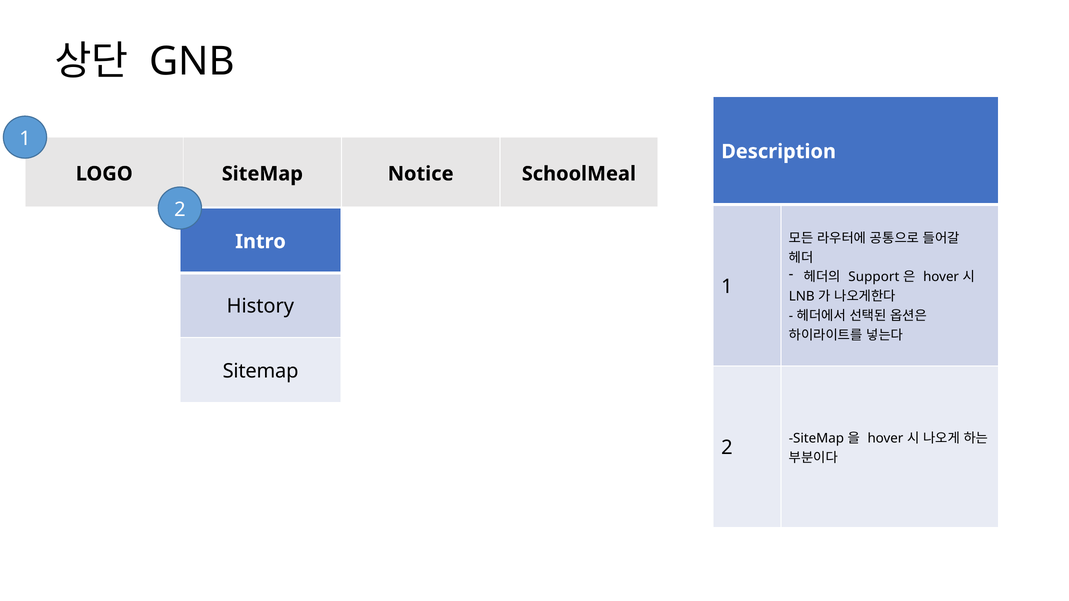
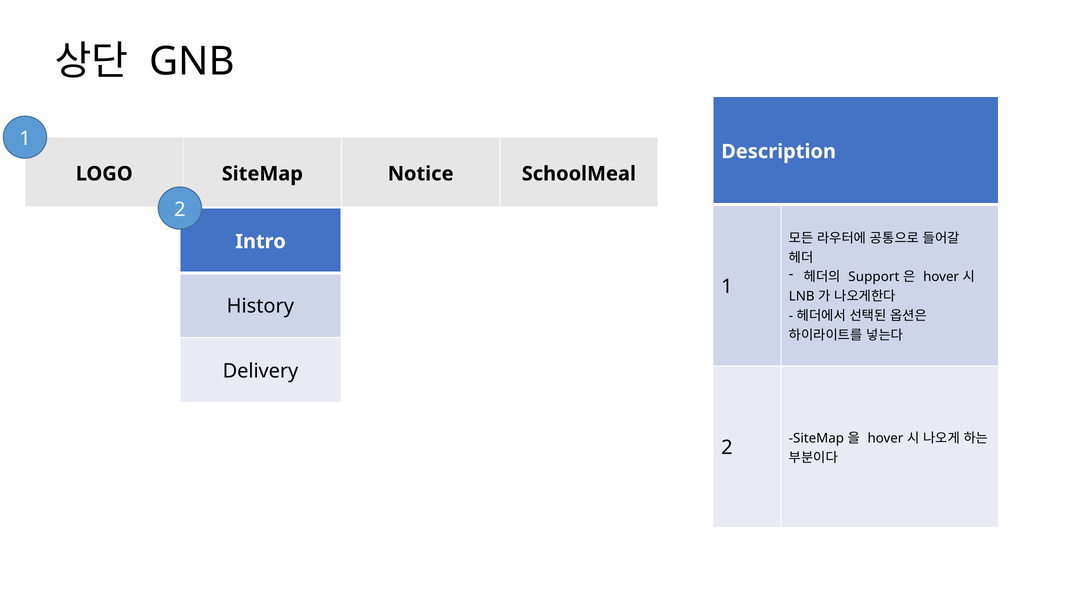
Sitemap at (261, 371): Sitemap -> Delivery
